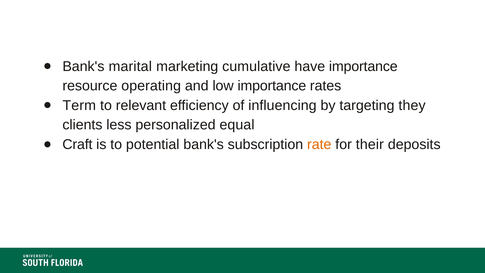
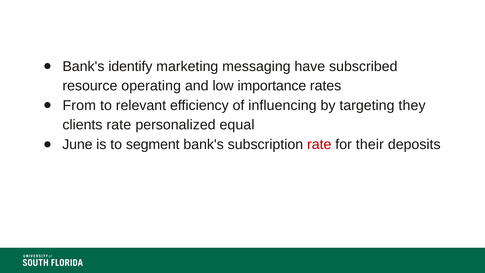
marital: marital -> identify
cumulative: cumulative -> messaging
have importance: importance -> subscribed
Term: Term -> From
clients less: less -> rate
Craft: Craft -> June
potential: potential -> segment
rate at (319, 144) colour: orange -> red
